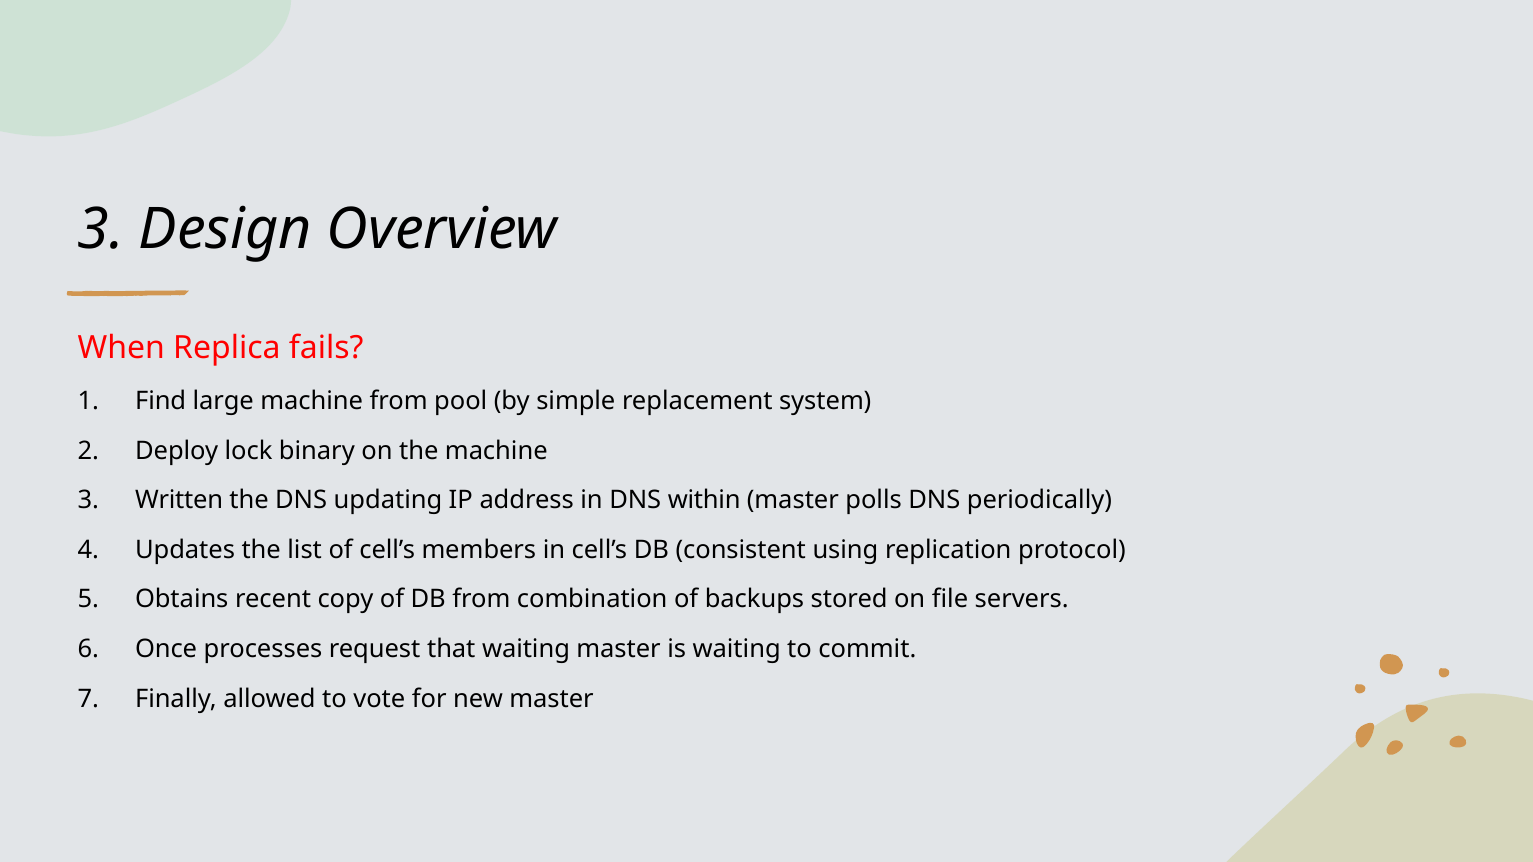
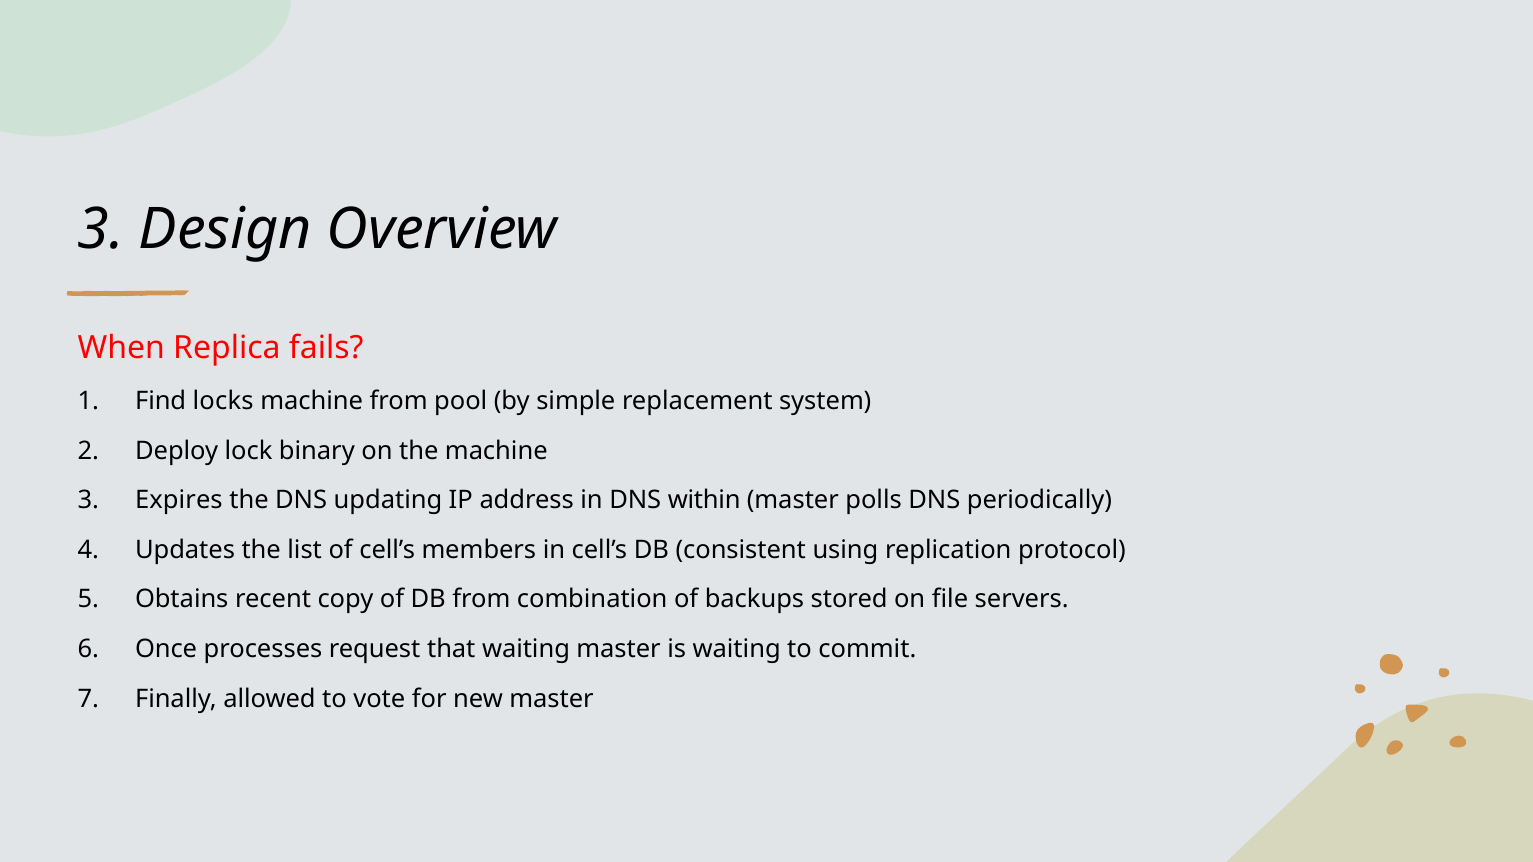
large: large -> locks
Written: Written -> Expires
